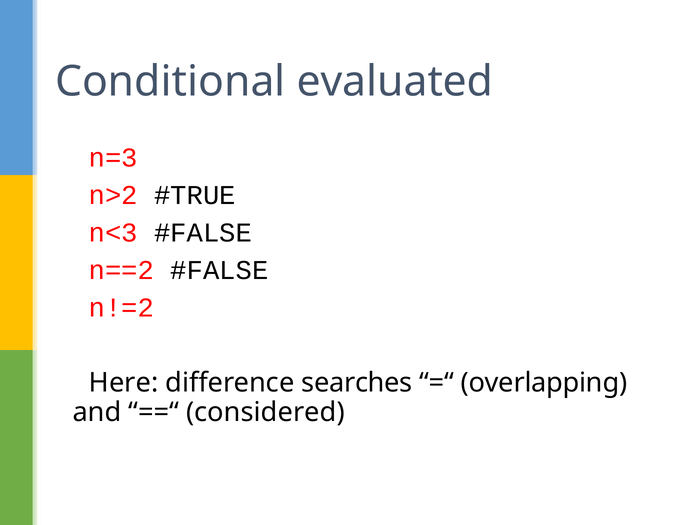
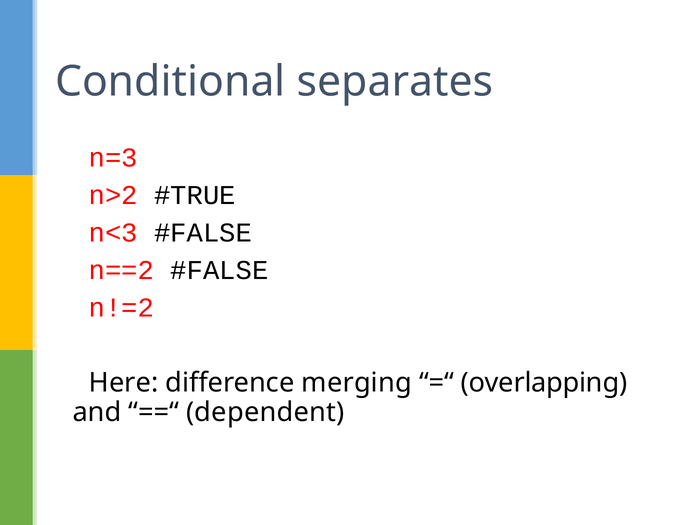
evaluated: evaluated -> separates
searches: searches -> merging
considered: considered -> dependent
